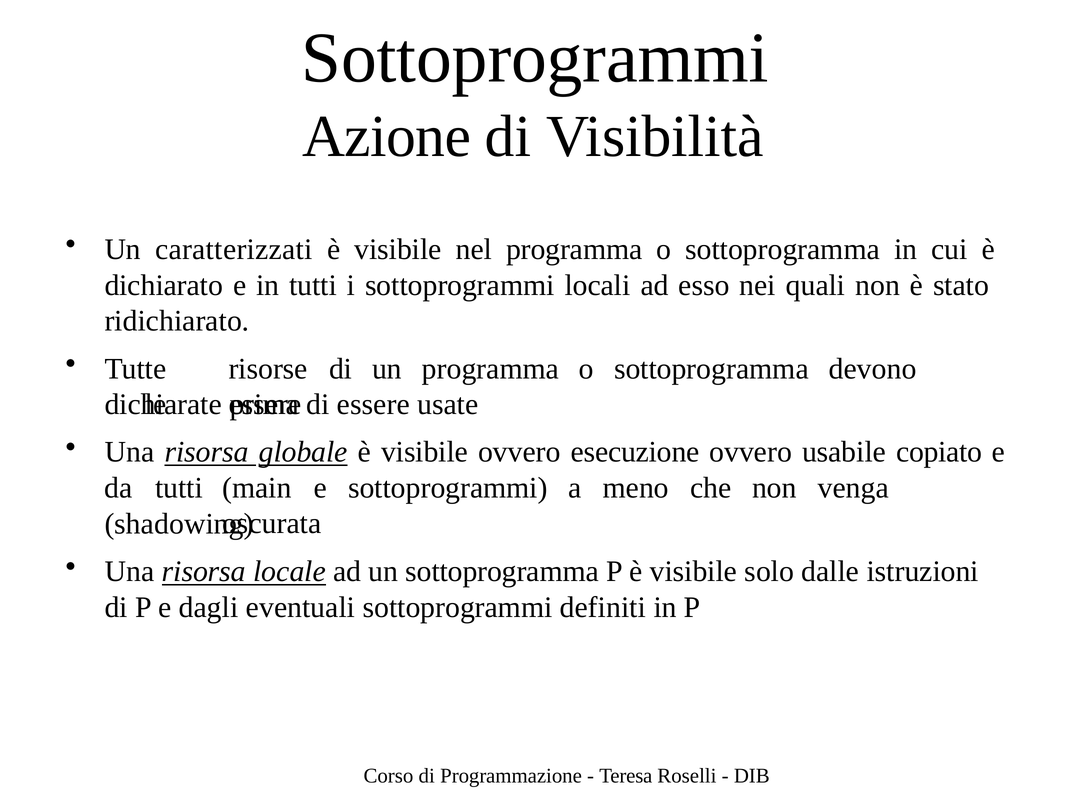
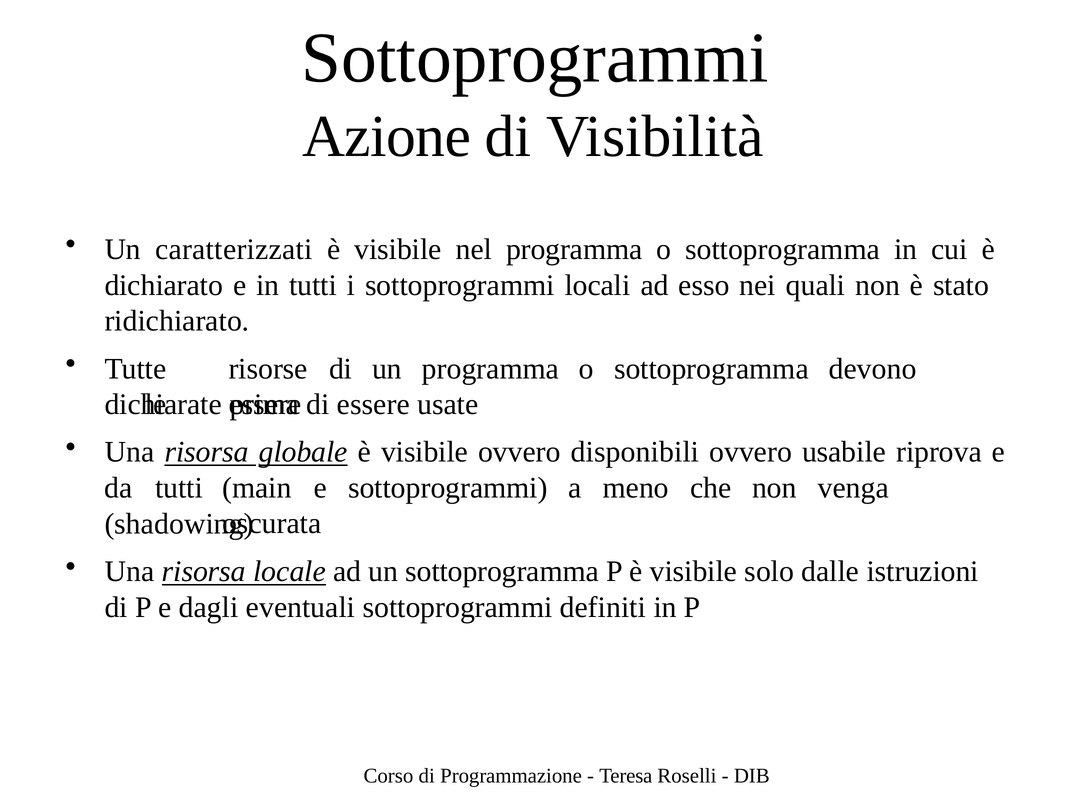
esecuzione: esecuzione -> disponibili
copiato: copiato -> riprova
